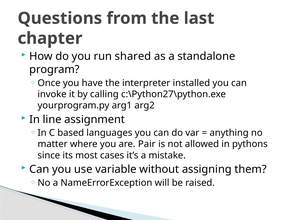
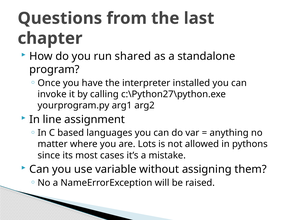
Pair: Pair -> Lots
